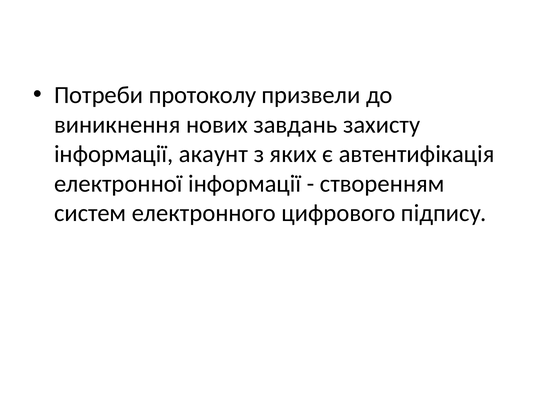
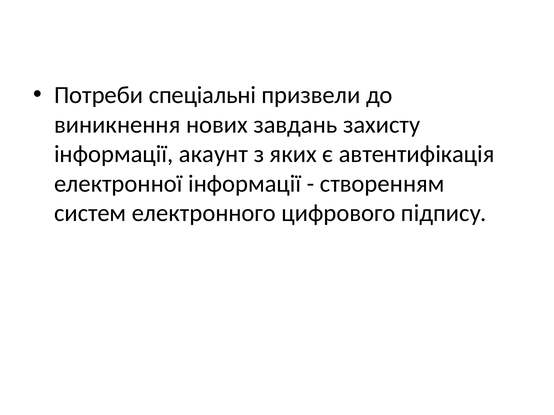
протоколу: протоколу -> спеціальні
